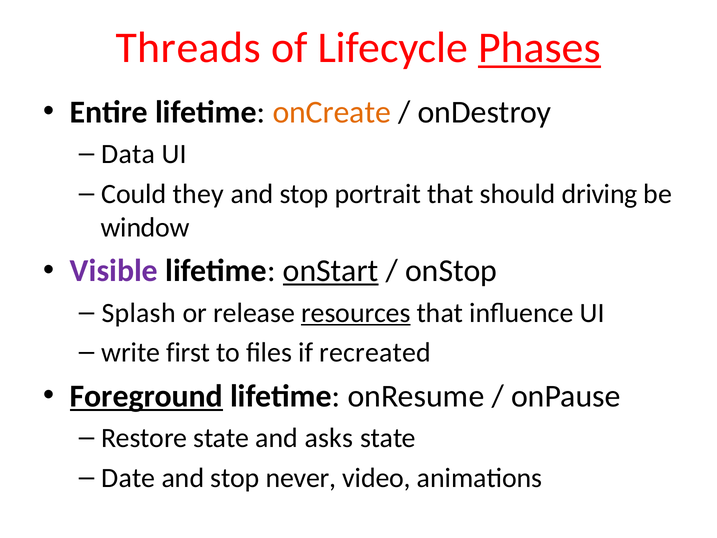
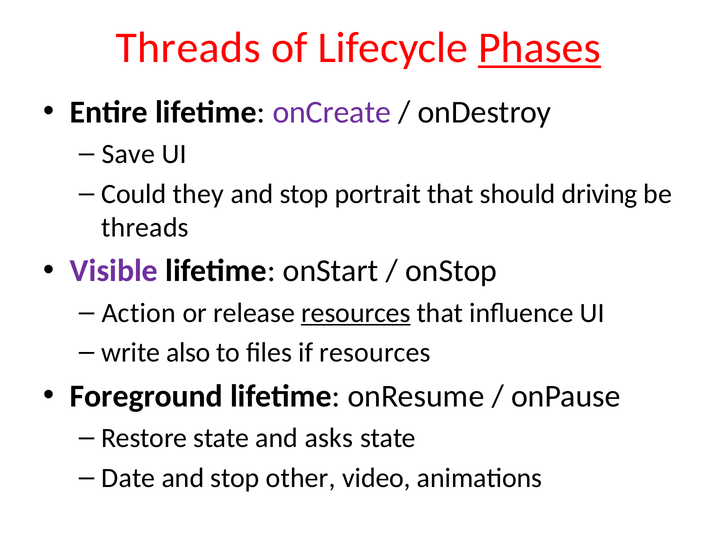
onCreate colour: orange -> purple
Data: Data -> Save
window at (145, 227): window -> threads
onStart underline: present -> none
Splash: Splash -> Action
first: first -> also
if recreated: recreated -> resources
Foreground underline: present -> none
never: never -> other
